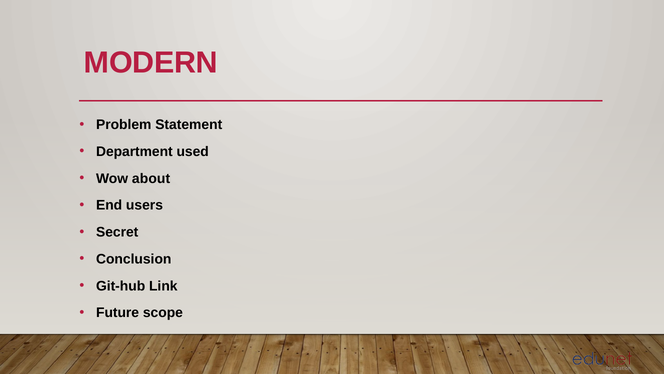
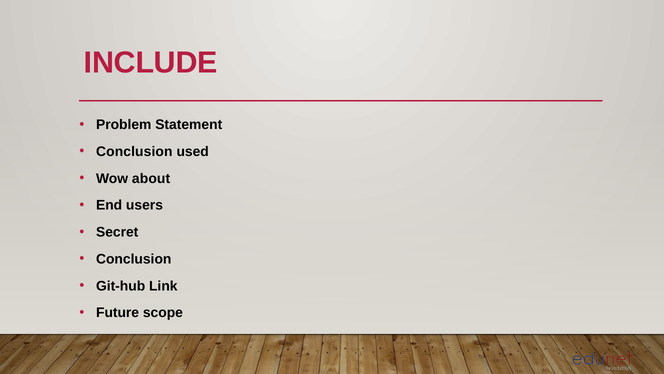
MODERN: MODERN -> INCLUDE
Department at (134, 151): Department -> Conclusion
